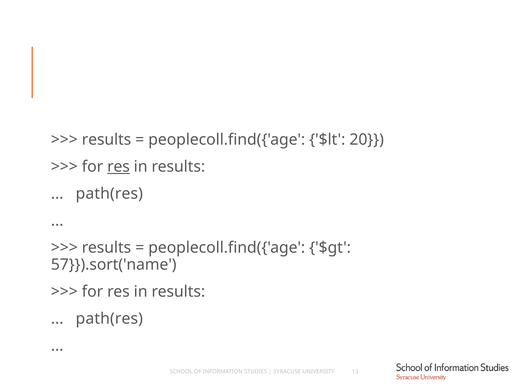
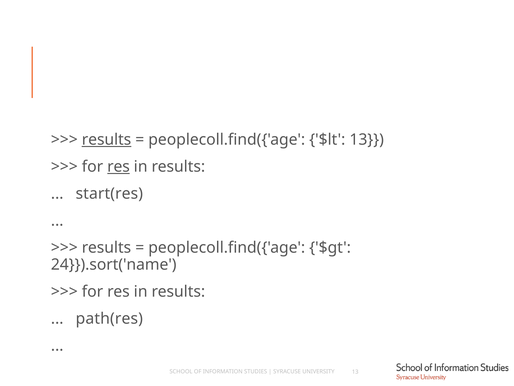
results at (107, 139) underline: none -> present
$lt 20: 20 -> 13
path(res at (109, 193): path(res -> start(res
57}}).sort('name: 57}}).sort('name -> 24}}).sort('name
